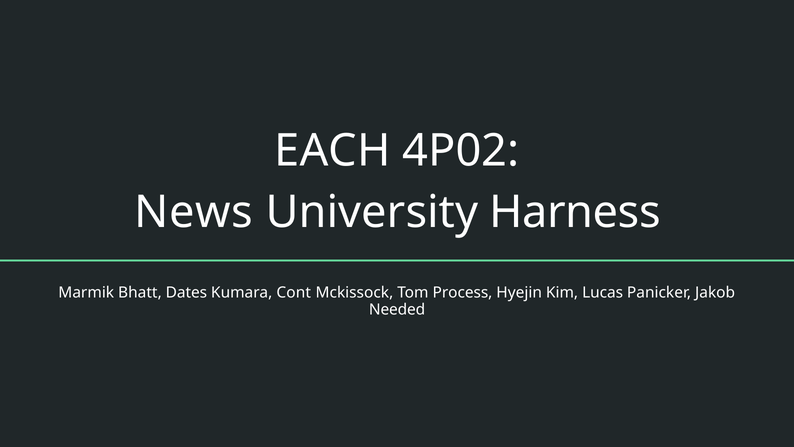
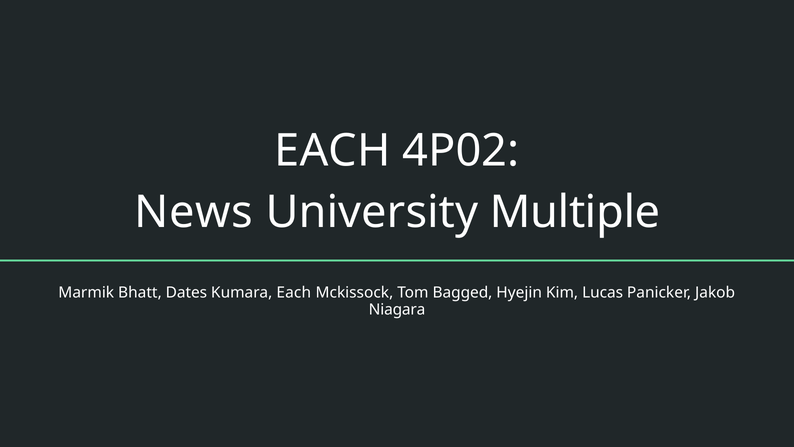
Harness: Harness -> Multiple
Kumara Cont: Cont -> Each
Process: Process -> Bagged
Needed: Needed -> Niagara
